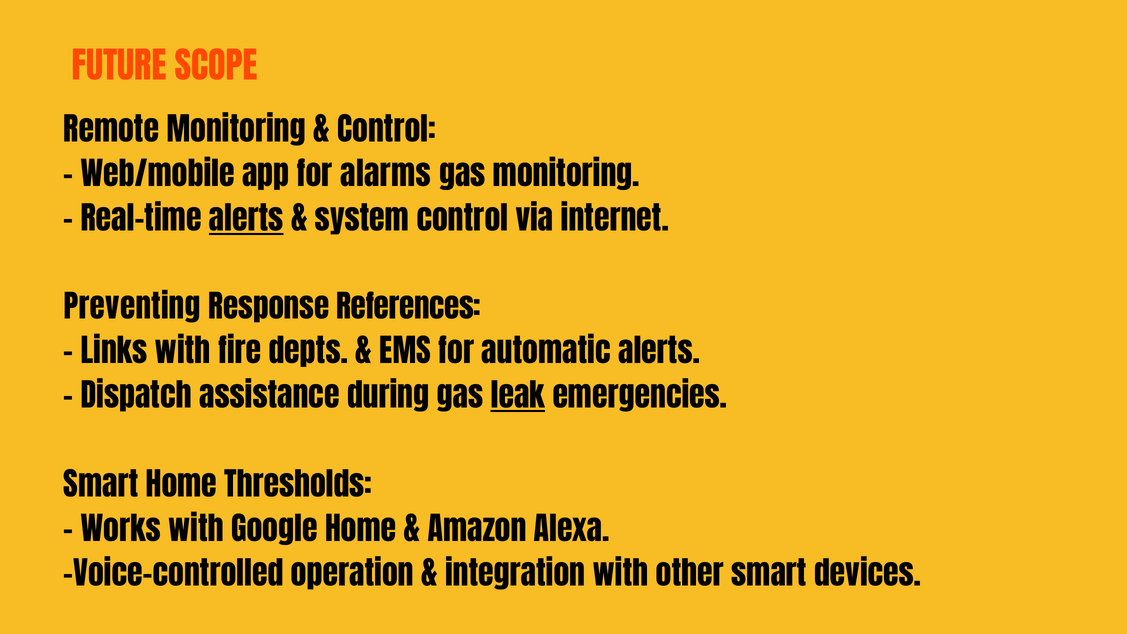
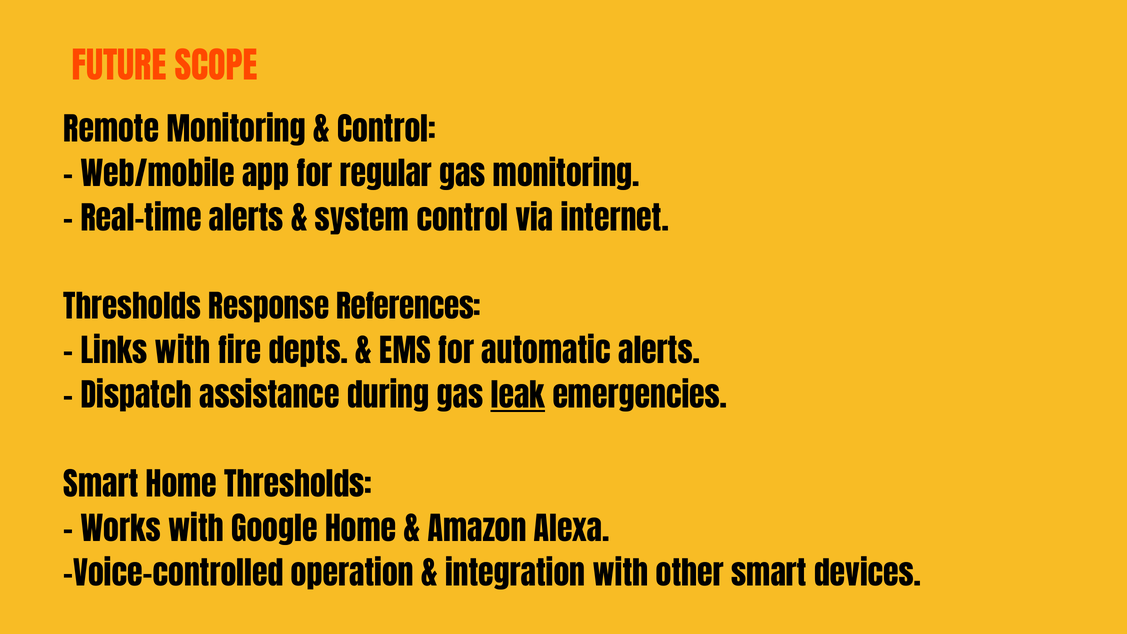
alarms: alarms -> regular
alerts at (246, 220) underline: present -> none
Preventing at (132, 309): Preventing -> Thresholds
